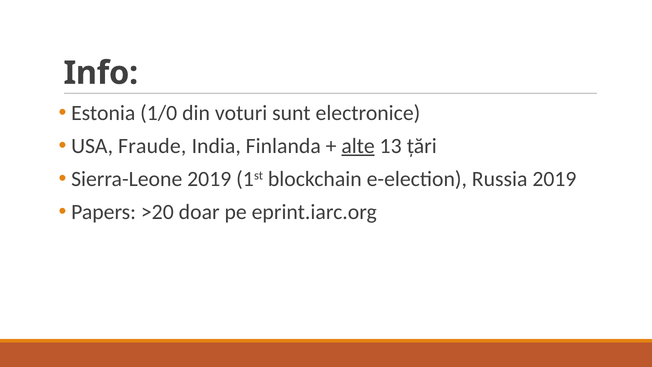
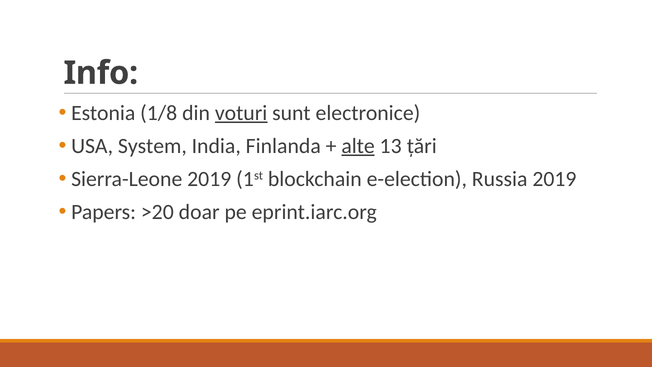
1/0: 1/0 -> 1/8
voturi underline: none -> present
Fraude: Fraude -> System
